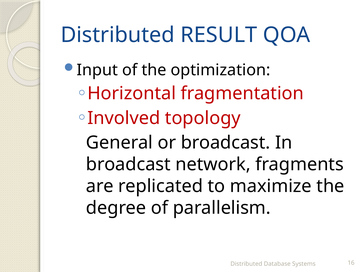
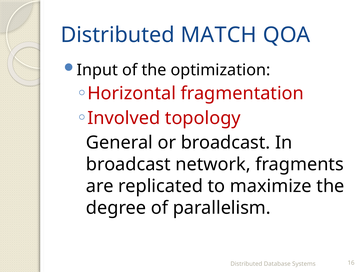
RESULT: RESULT -> MATCH
